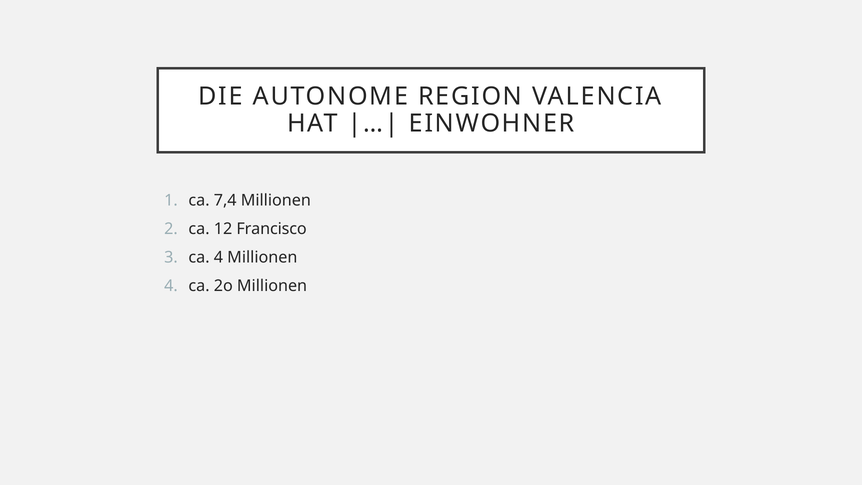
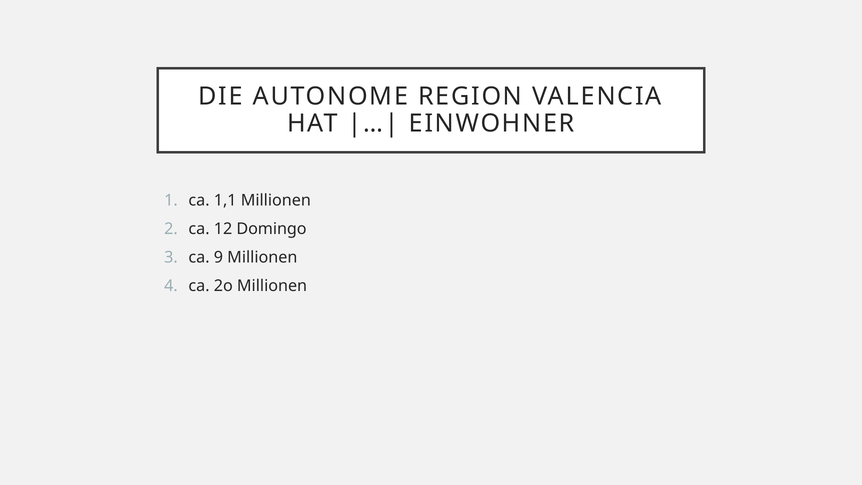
7,4: 7,4 -> 1,1
Francisco: Francisco -> Domingo
ca 4: 4 -> 9
